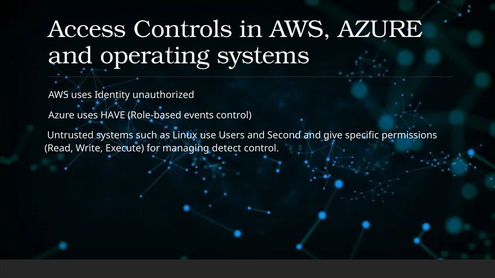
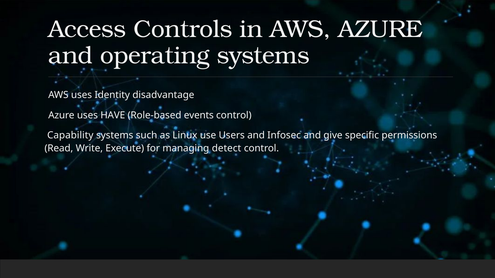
unauthorized: unauthorized -> disadvantage
Untrusted: Untrusted -> Capability
Second: Second -> Infosec
